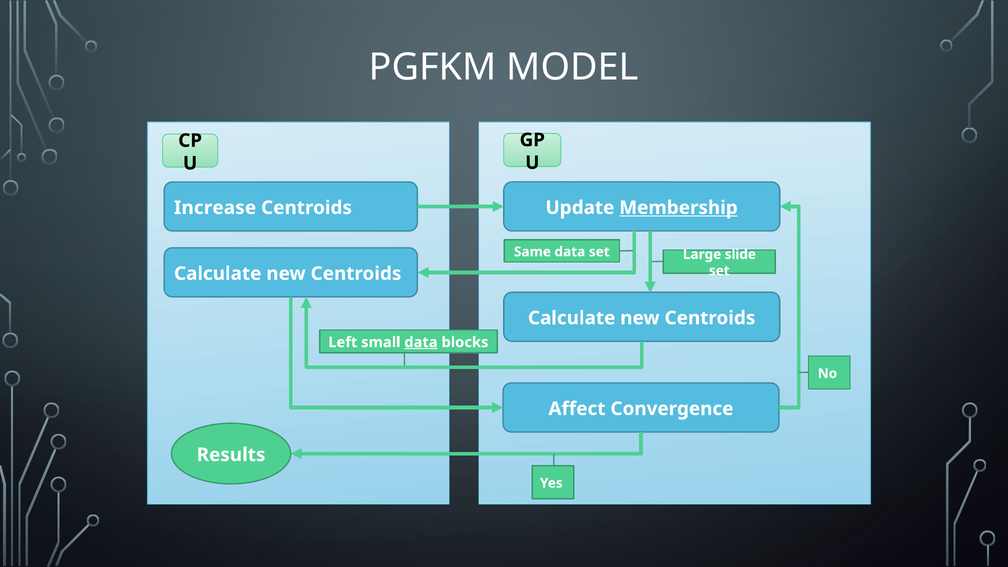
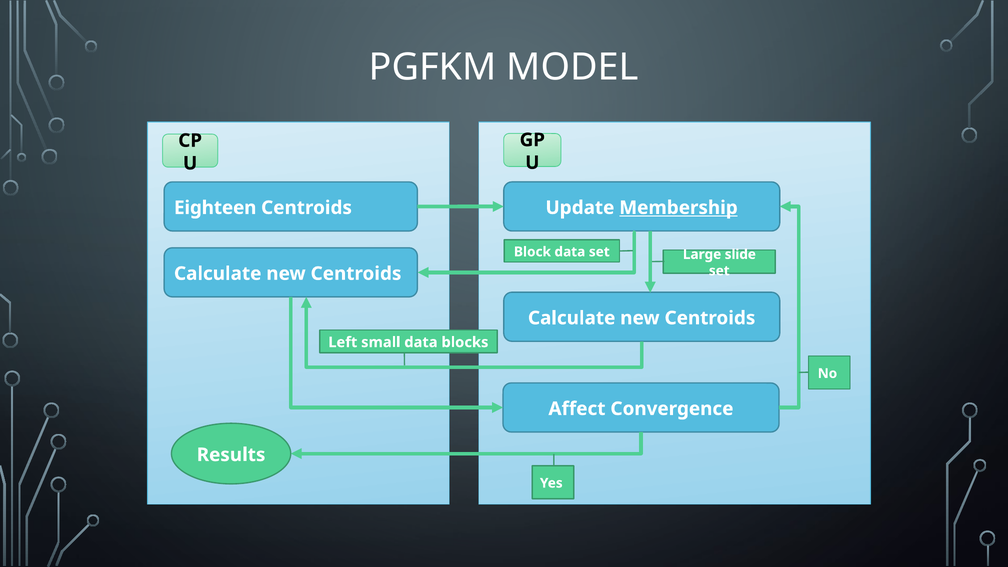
Increase: Increase -> Eighteen
Same: Same -> Block
data at (421, 342) underline: present -> none
